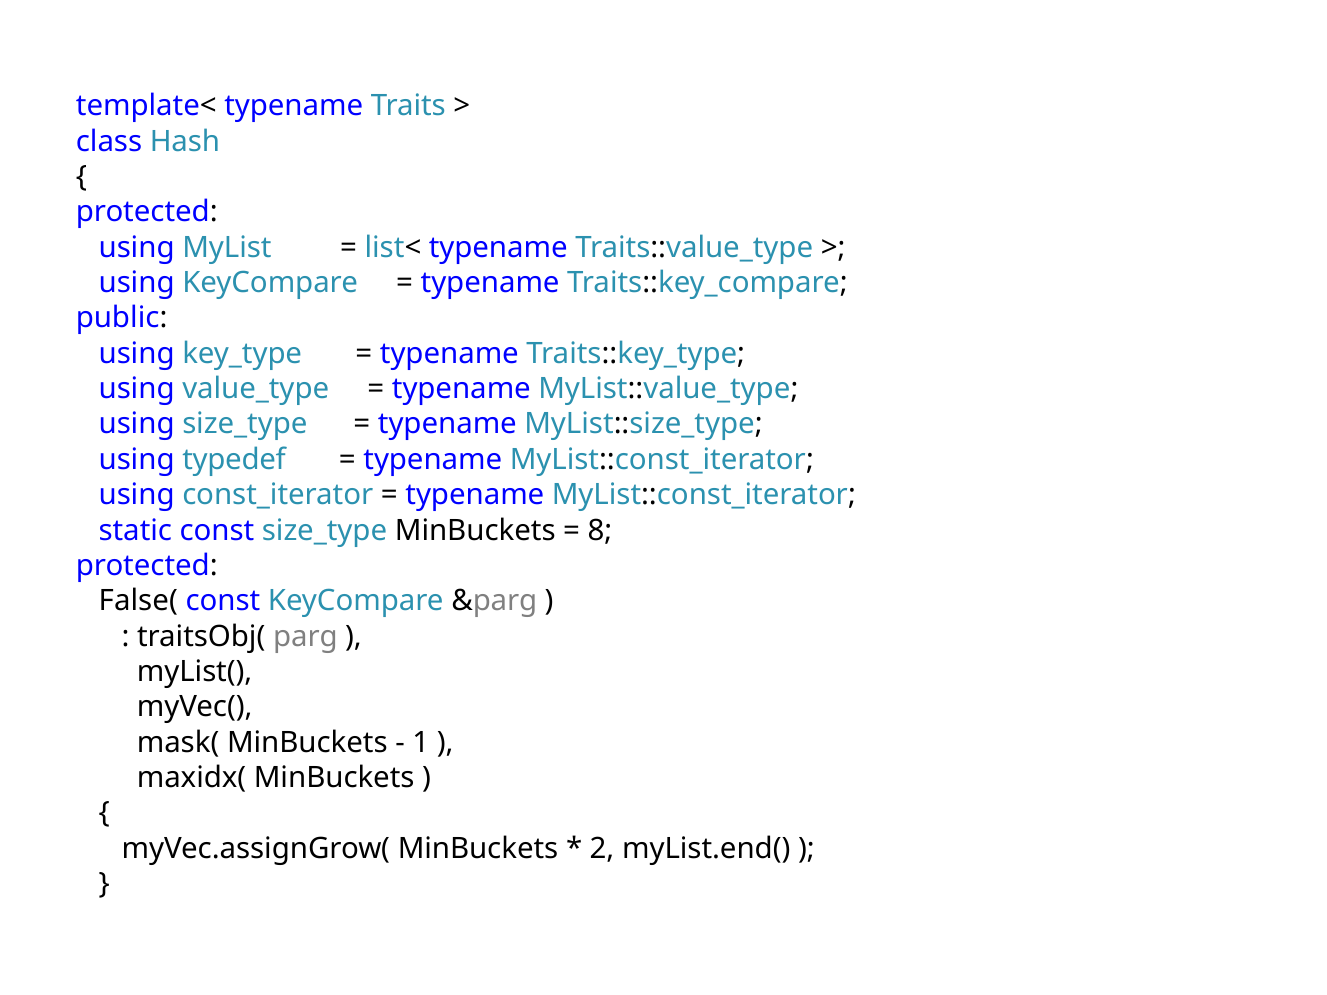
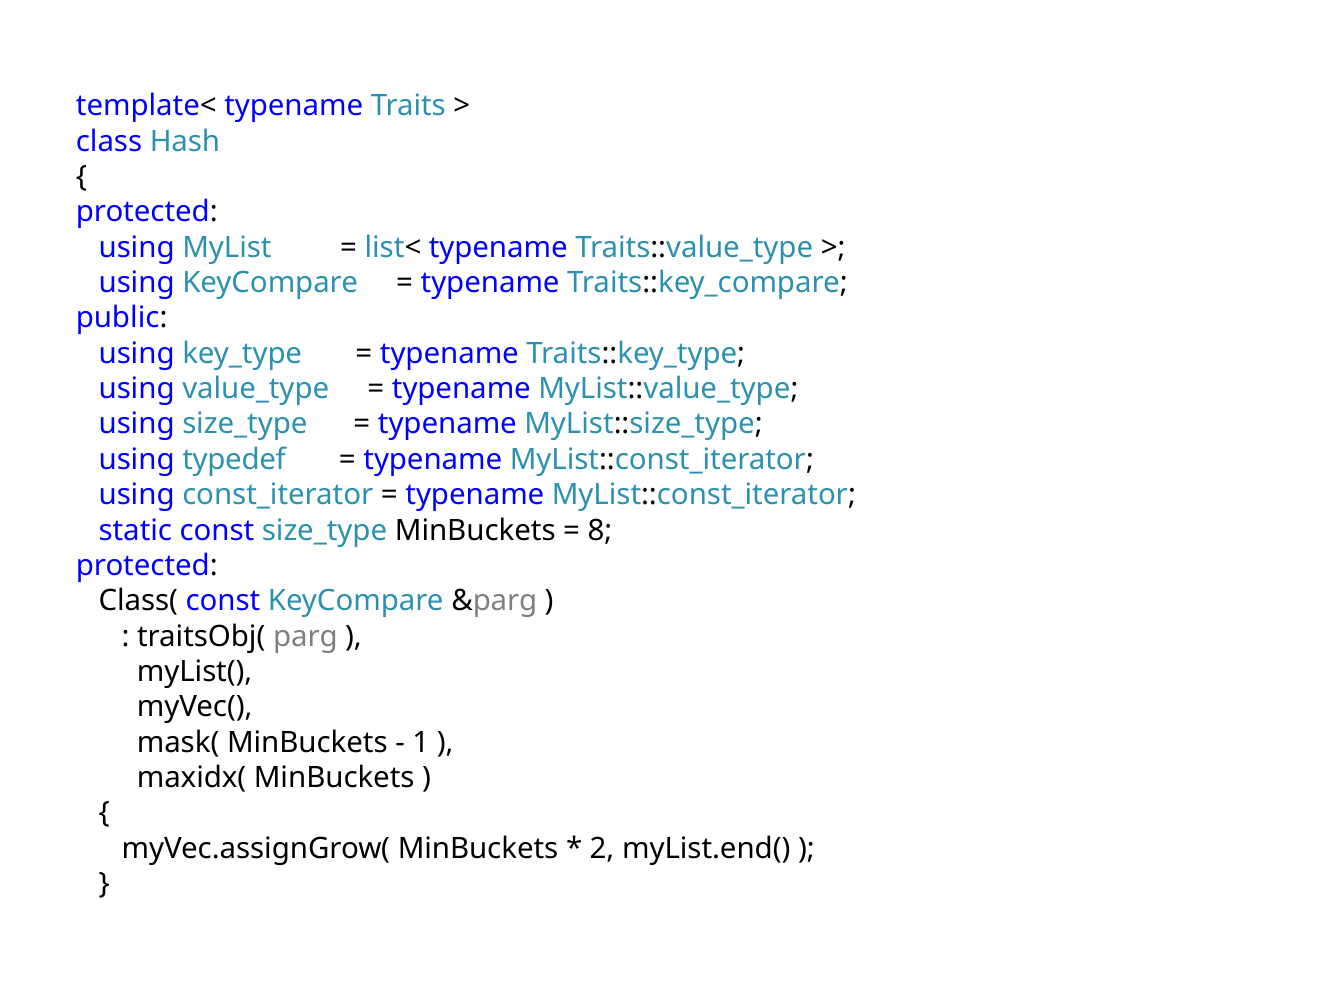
False(: False( -> Class(
